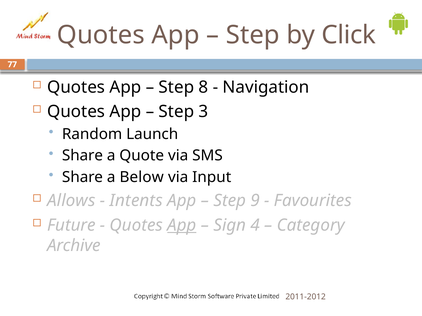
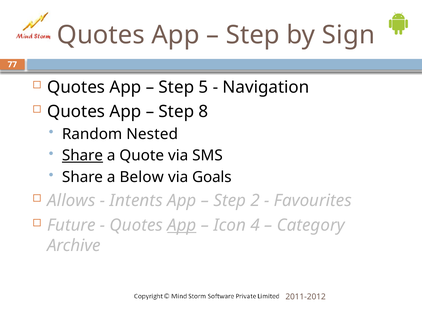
Click: Click -> Sign
8: 8 -> 5
3: 3 -> 8
Launch: Launch -> Nested
Share at (82, 156) underline: none -> present
Input: Input -> Goals
9: 9 -> 2
Sign: Sign -> Icon
